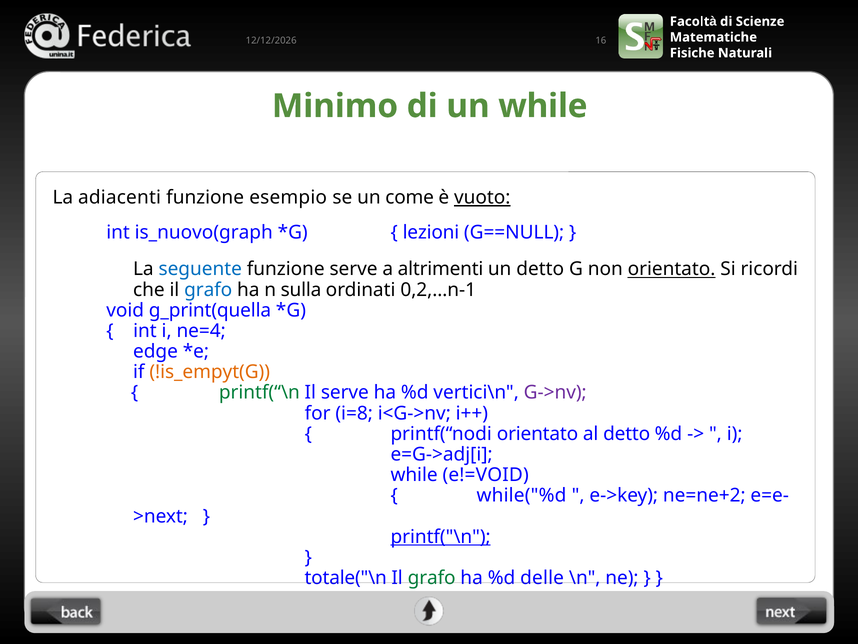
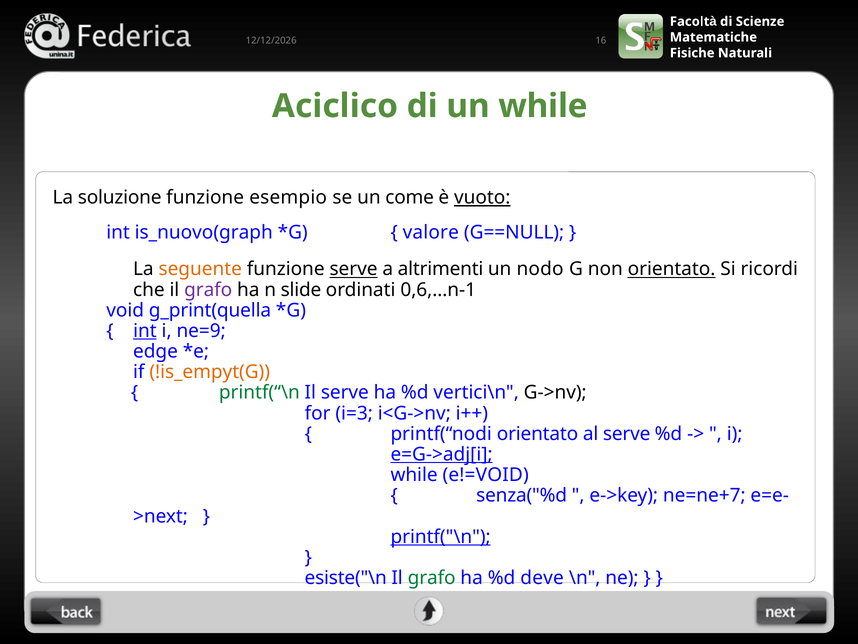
Minimo: Minimo -> Aciclico
adiacenti: adiacenti -> soluzione
lezioni: lezioni -> valore
seguente colour: blue -> orange
serve at (354, 269) underline: none -> present
un detto: detto -> nodo
grafo at (208, 290) colour: blue -> purple
sulla: sulla -> slide
0,2,…n-1: 0,2,…n-1 -> 0,6,…n-1
int at (145, 331) underline: none -> present
ne=4: ne=4 -> ne=9
G->nv colour: purple -> black
i=8: i=8 -> i=3
al detto: detto -> serve
e=G->adj[i underline: none -> present
while("%d: while("%d -> senza("%d
ne=ne+2: ne=ne+2 -> ne=ne+7
totale("\n: totale("\n -> esiste("\n
delle: delle -> deve
